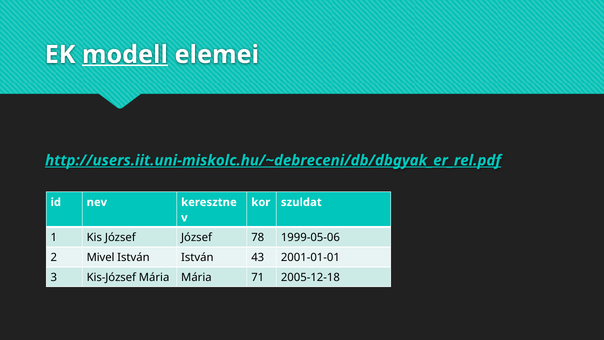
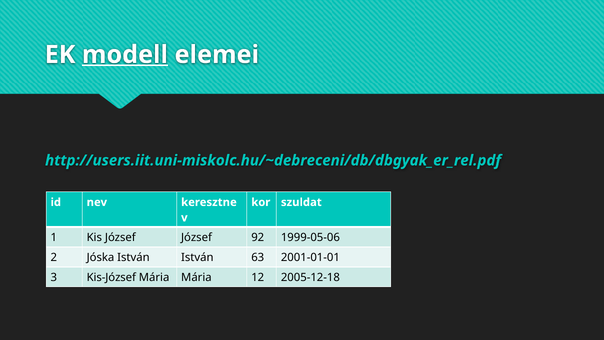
http://users.iit.uni-miskolc.hu/~debreceni/db/dbgyak_er_rel.pdf underline: present -> none
78: 78 -> 92
Mivel: Mivel -> Jóska
43: 43 -> 63
71: 71 -> 12
